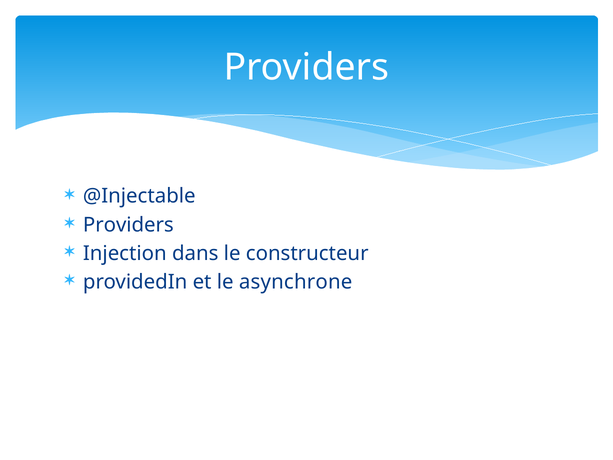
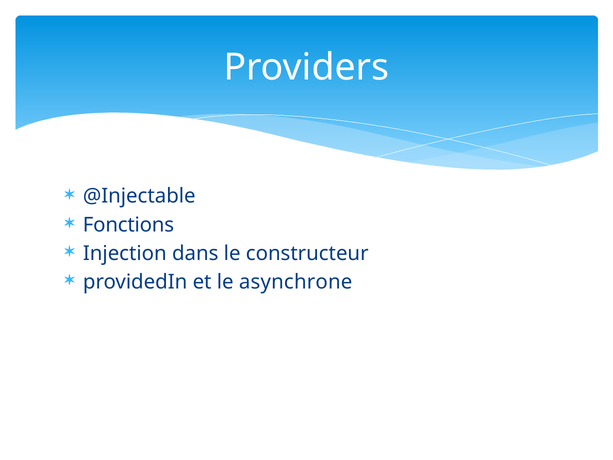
Providers at (128, 225): Providers -> Fonctions
